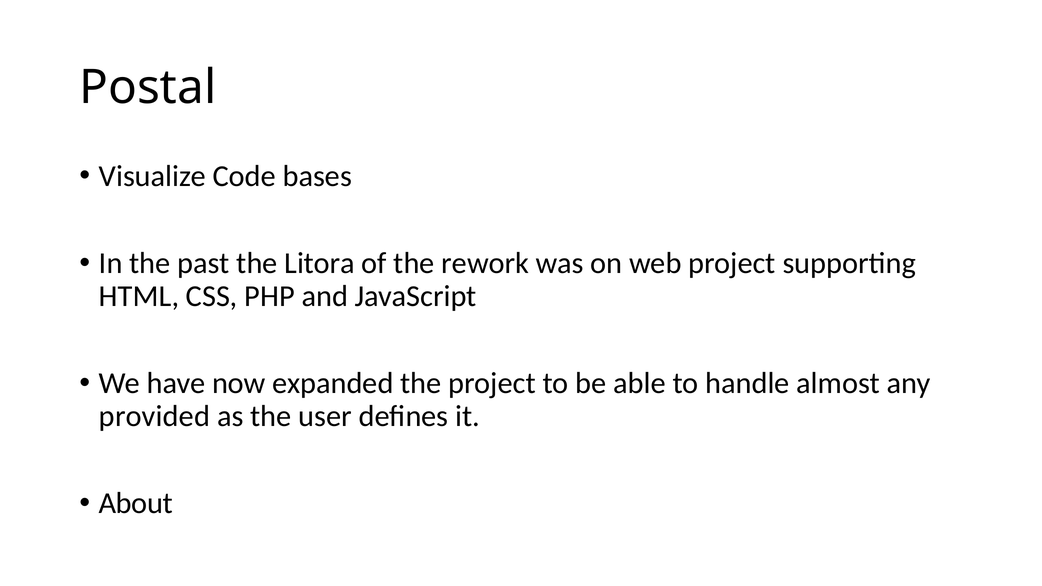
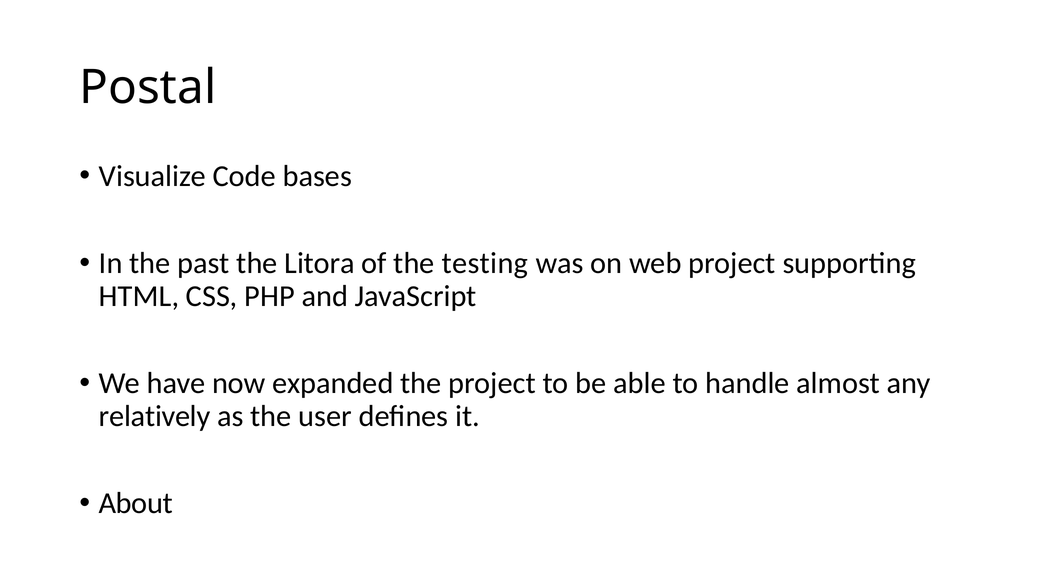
rework: rework -> testing
provided: provided -> relatively
